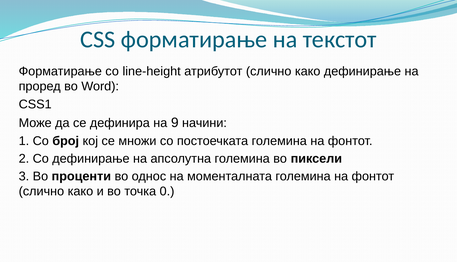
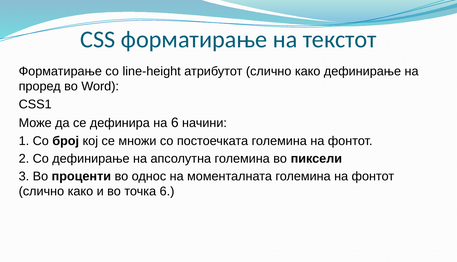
на 9: 9 -> 6
точка 0: 0 -> 6
